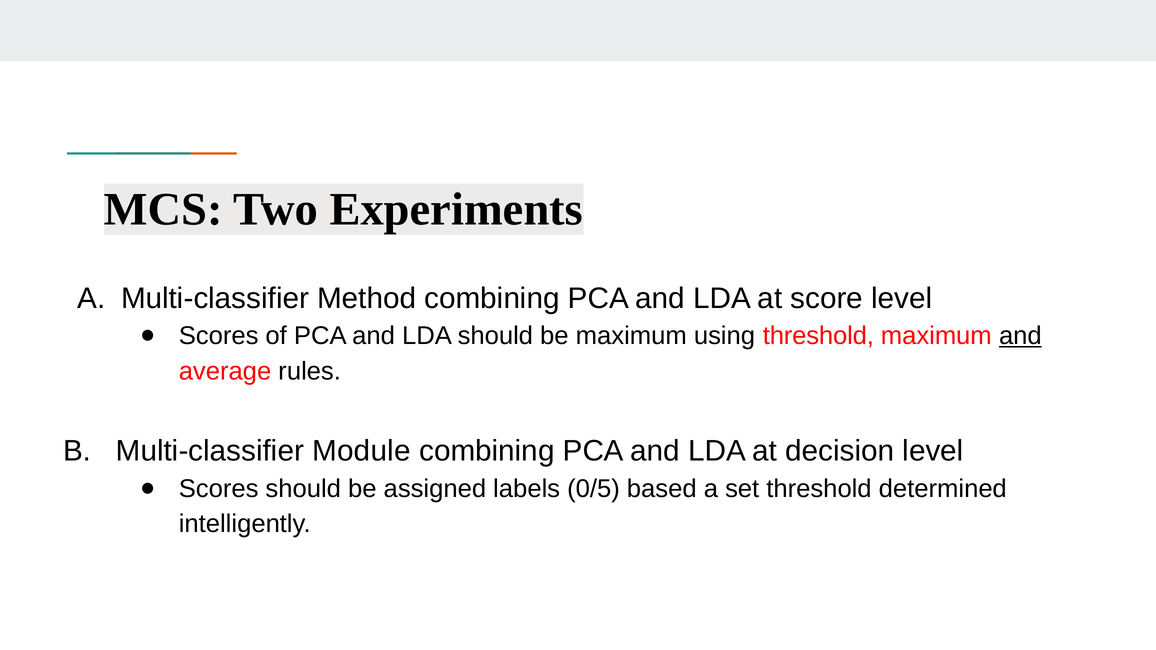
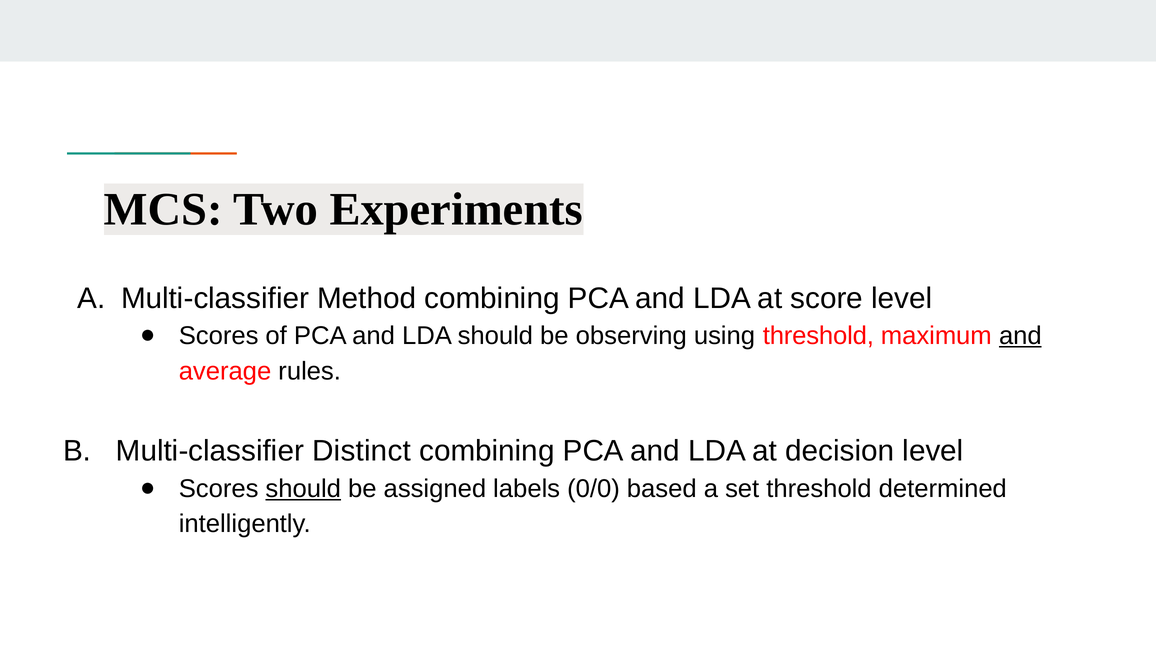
be maximum: maximum -> observing
Module: Module -> Distinct
should at (303, 489) underline: none -> present
0/5: 0/5 -> 0/0
